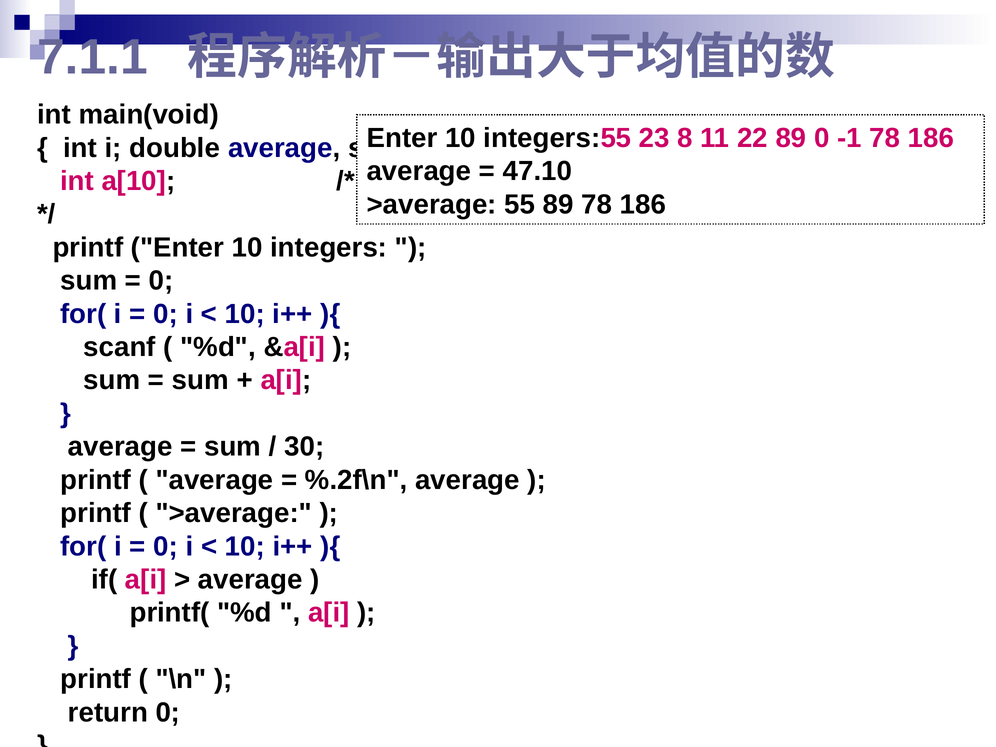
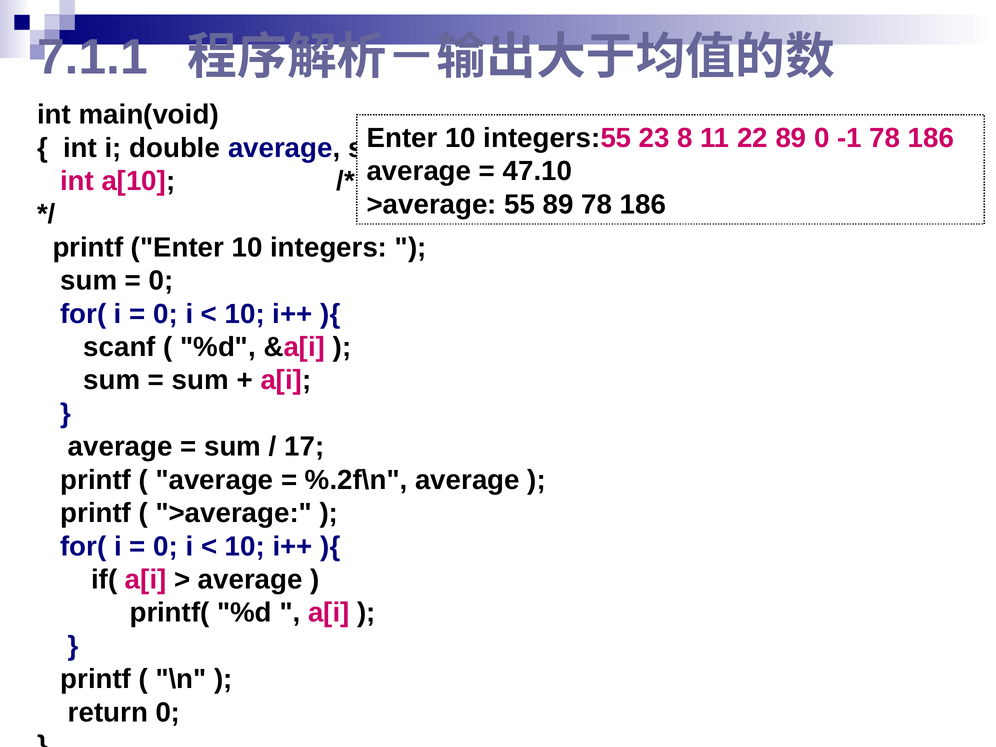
30: 30 -> 17
